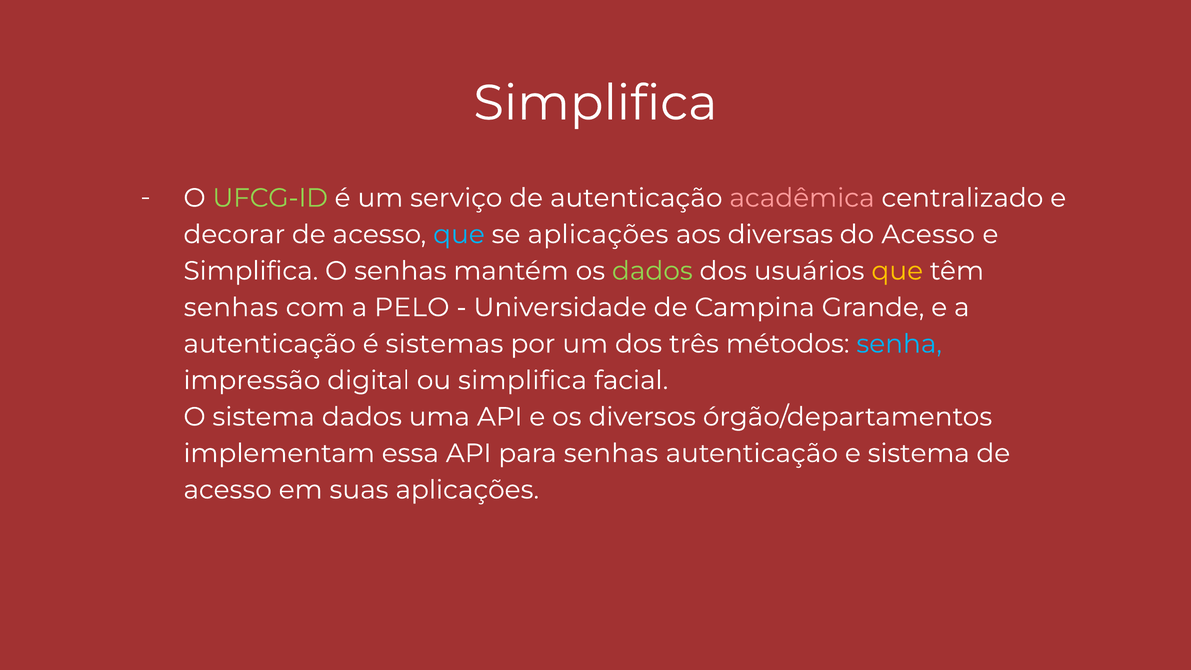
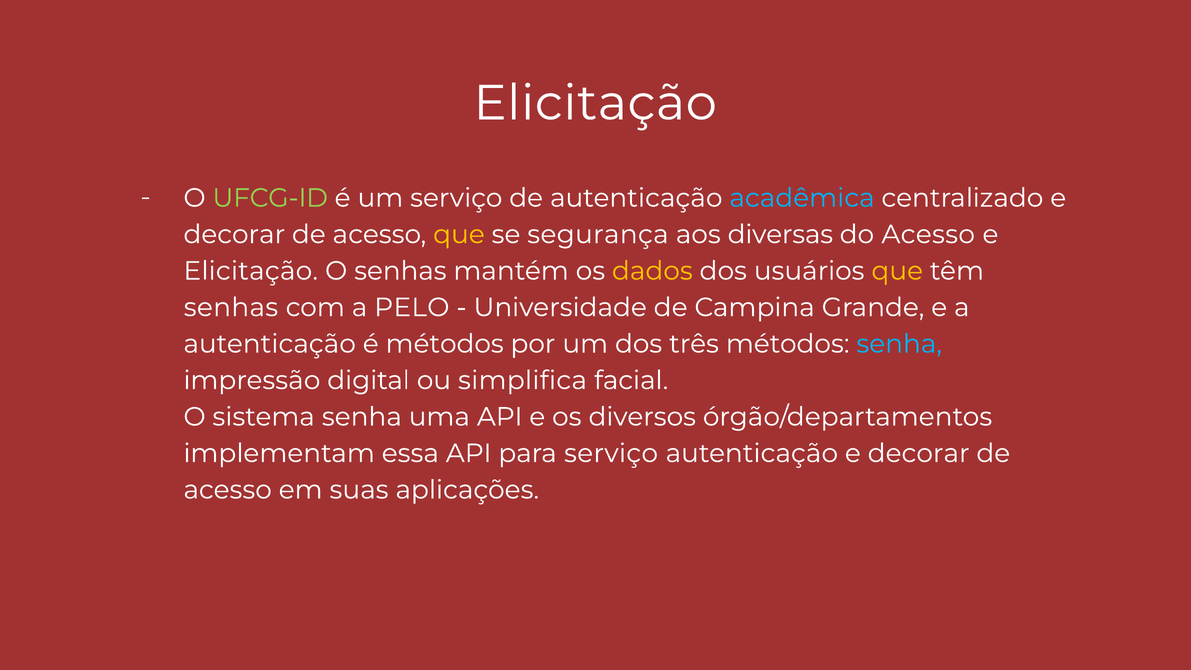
Simplifica at (595, 103): Simplifica -> Elicitação
acadêmica colour: pink -> light blue
que at (459, 234) colour: light blue -> yellow
se aplicações: aplicações -> segurança
Simplifica at (251, 271): Simplifica -> Elicitação
dados at (652, 271) colour: light green -> yellow
é sistemas: sistemas -> métodos
sistema dados: dados -> senha
para senhas: senhas -> serviço
autenticação e sistema: sistema -> decorar
